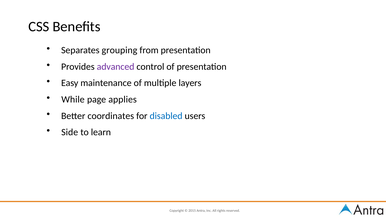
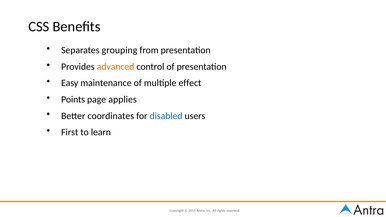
advanced colour: purple -> orange
layers: layers -> effect
While: While -> Points
Side: Side -> First
